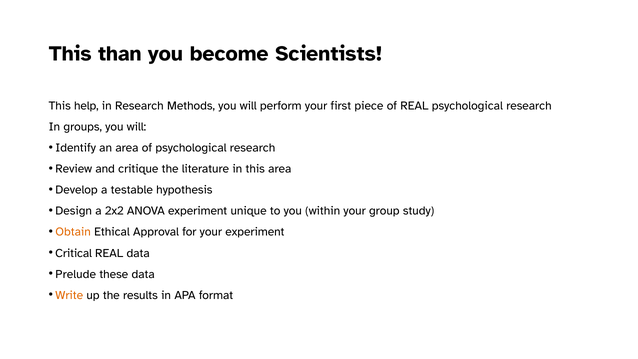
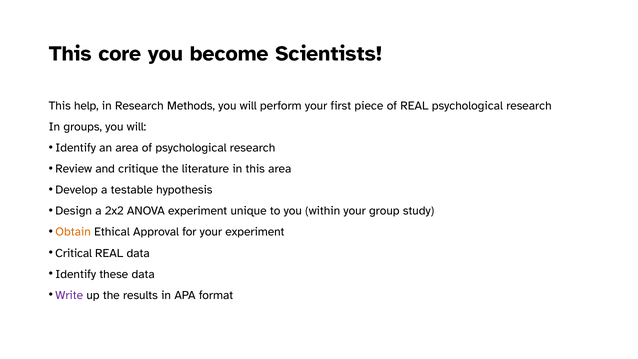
than: than -> core
Prelude at (76, 274): Prelude -> Identify
Write colour: orange -> purple
